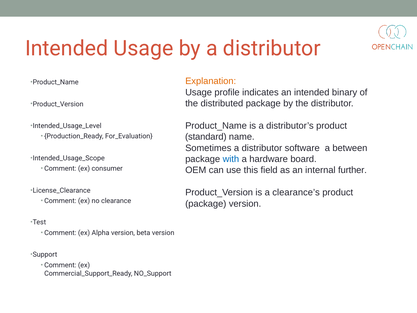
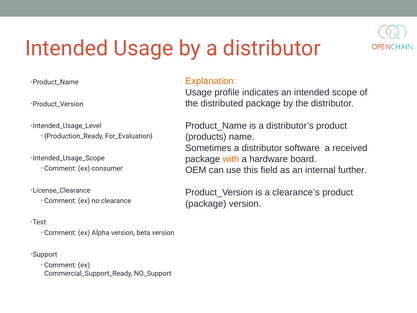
binary: binary -> scope
standard: standard -> products
between: between -> received
with colour: blue -> orange
